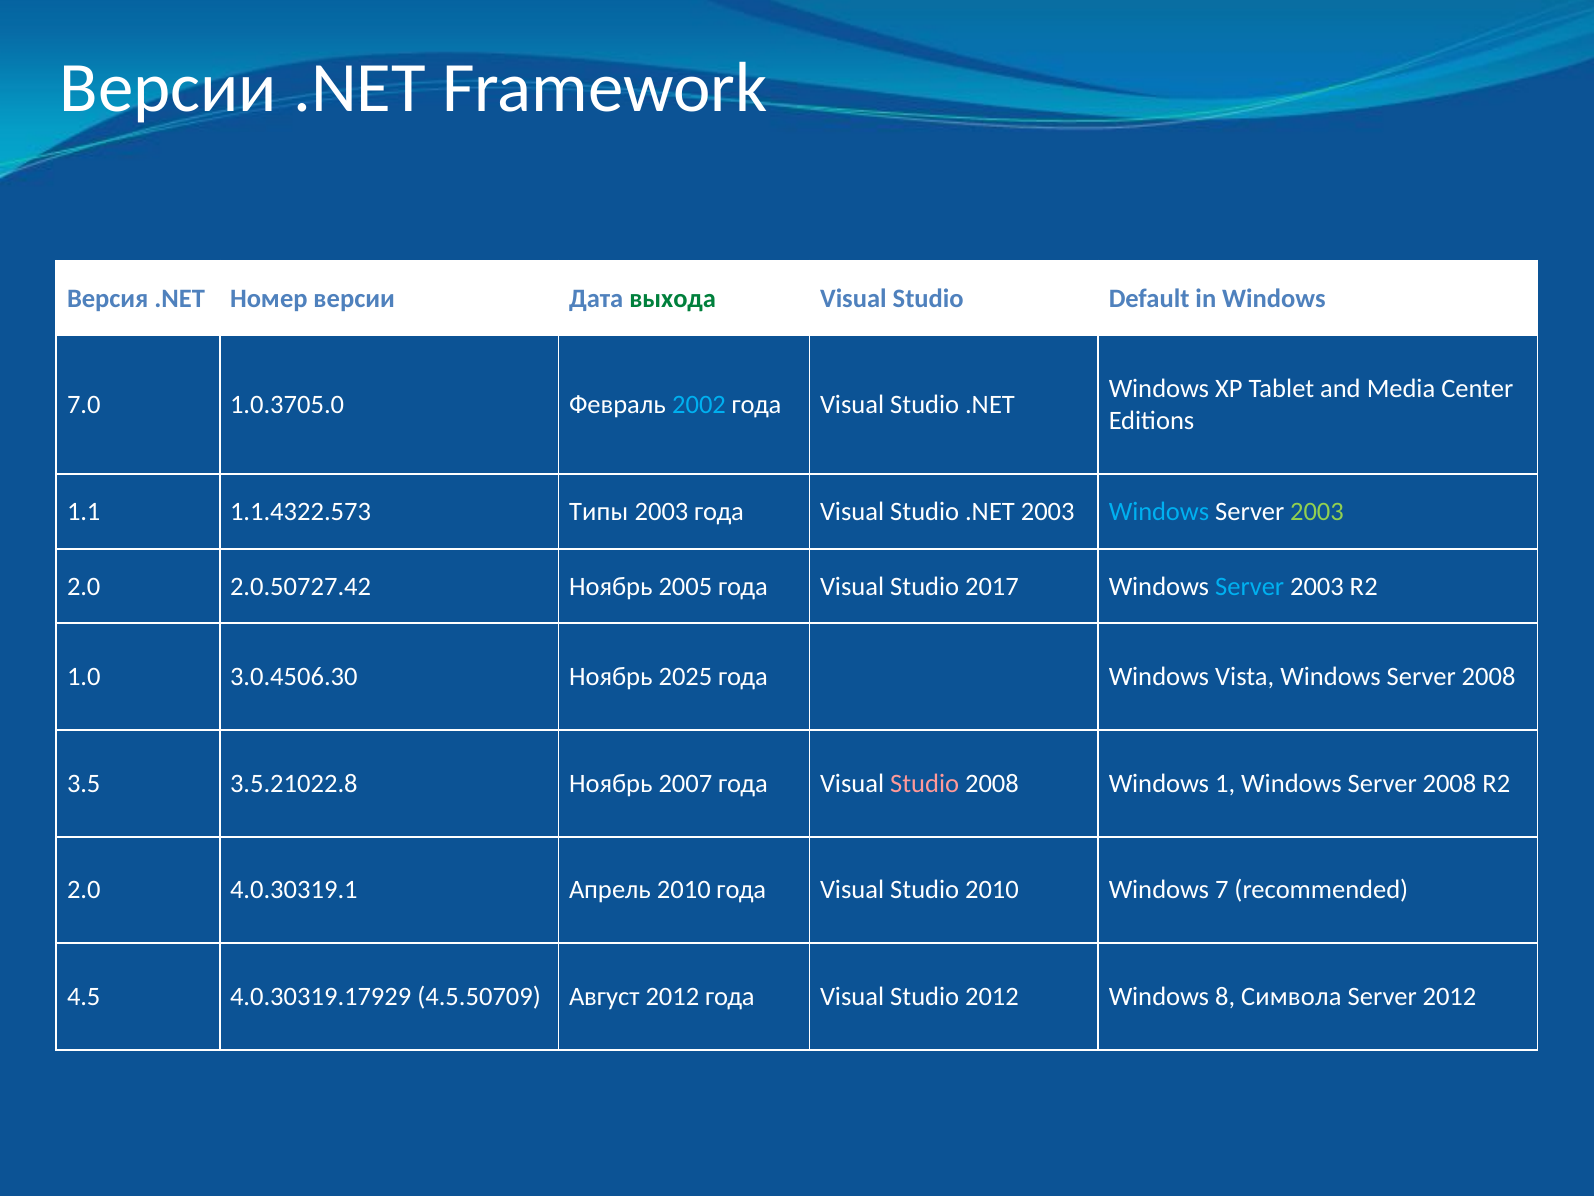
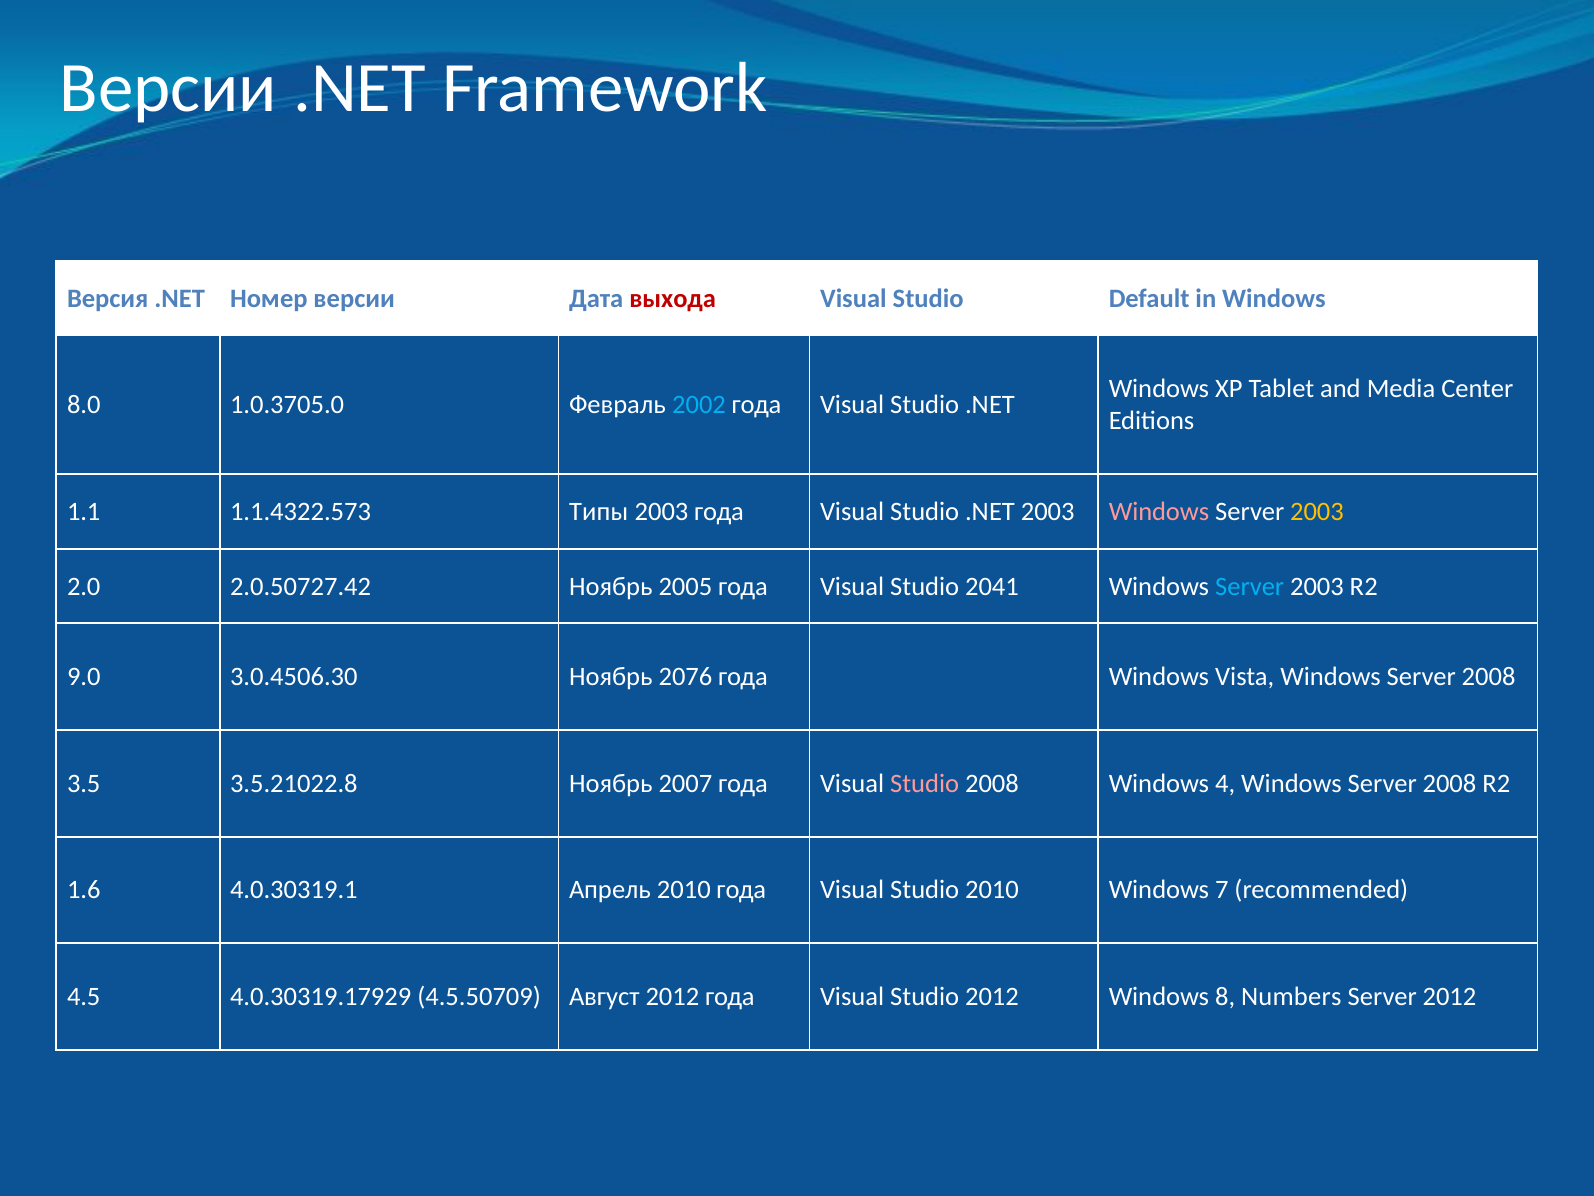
выхода colour: green -> red
7.0: 7.0 -> 8.0
Windows at (1159, 511) colour: light blue -> pink
2003 at (1317, 511) colour: light green -> yellow
2017: 2017 -> 2041
1.0: 1.0 -> 9.0
2025: 2025 -> 2076
1: 1 -> 4
2.0 at (84, 890): 2.0 -> 1.6
Символа: Символа -> Numbers
